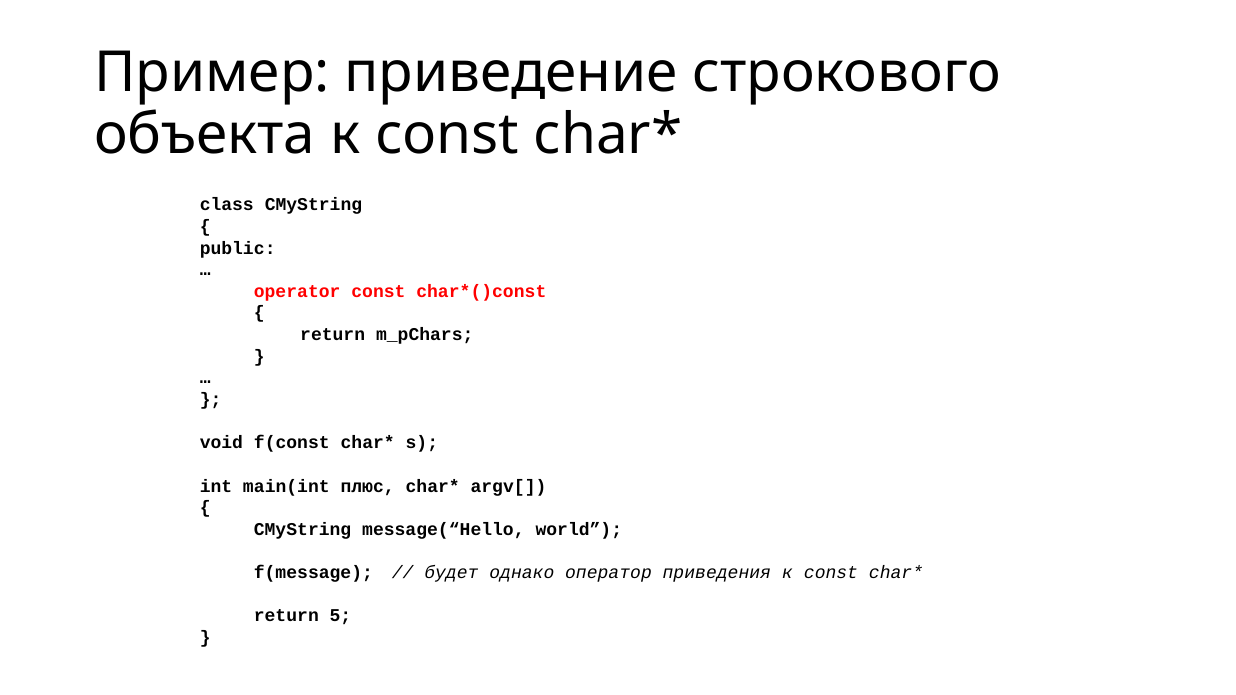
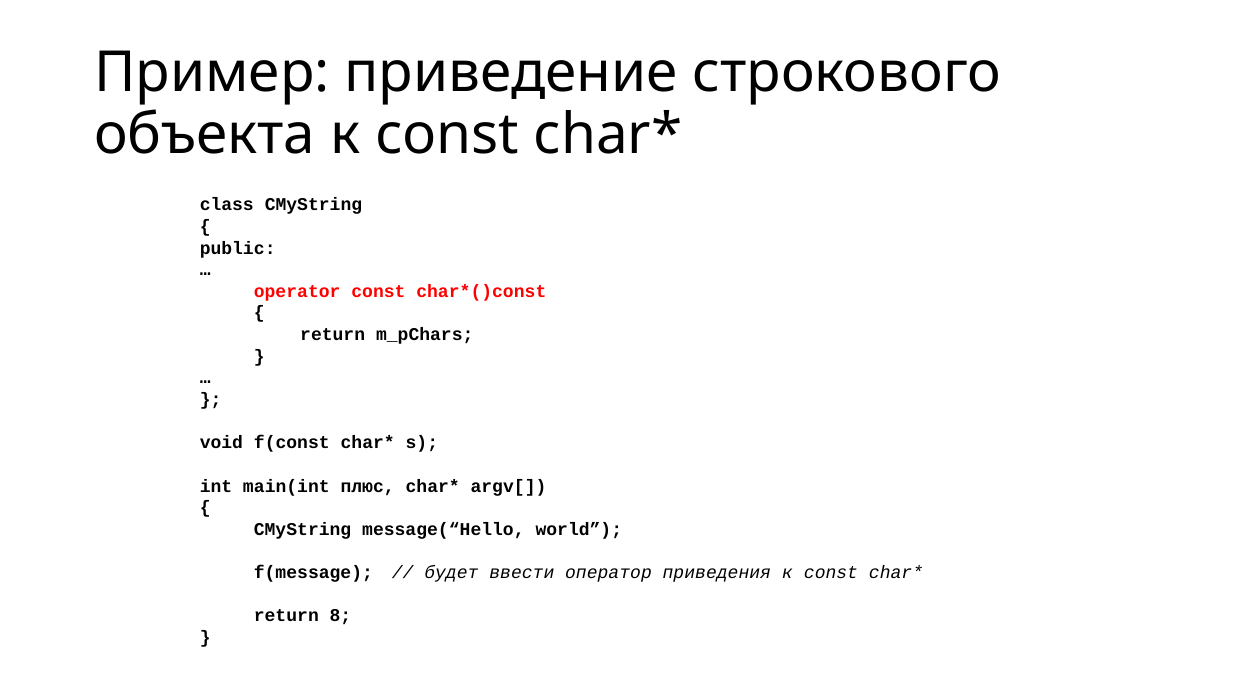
однако: однако -> ввести
5: 5 -> 8
